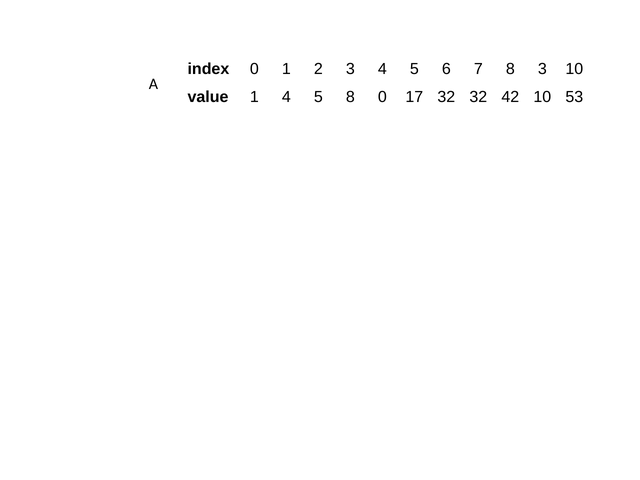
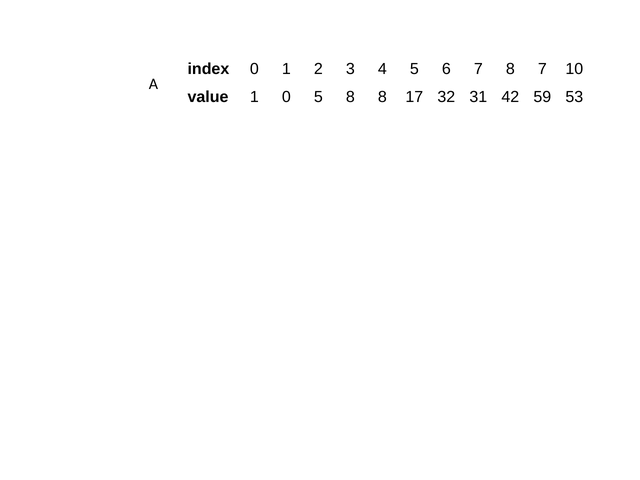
8 3: 3 -> 7
1 4: 4 -> 0
8 0: 0 -> 8
32 32: 32 -> 31
42 10: 10 -> 59
